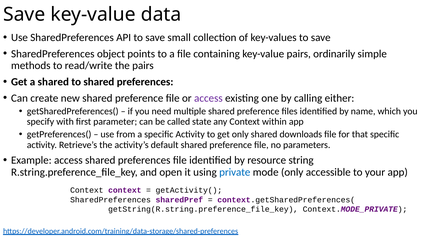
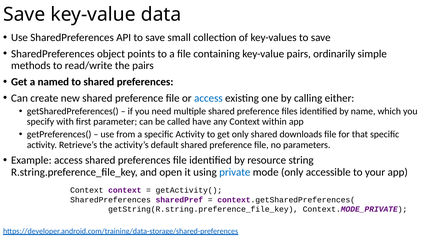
a shared: shared -> named
access at (208, 98) colour: purple -> blue
state: state -> have
